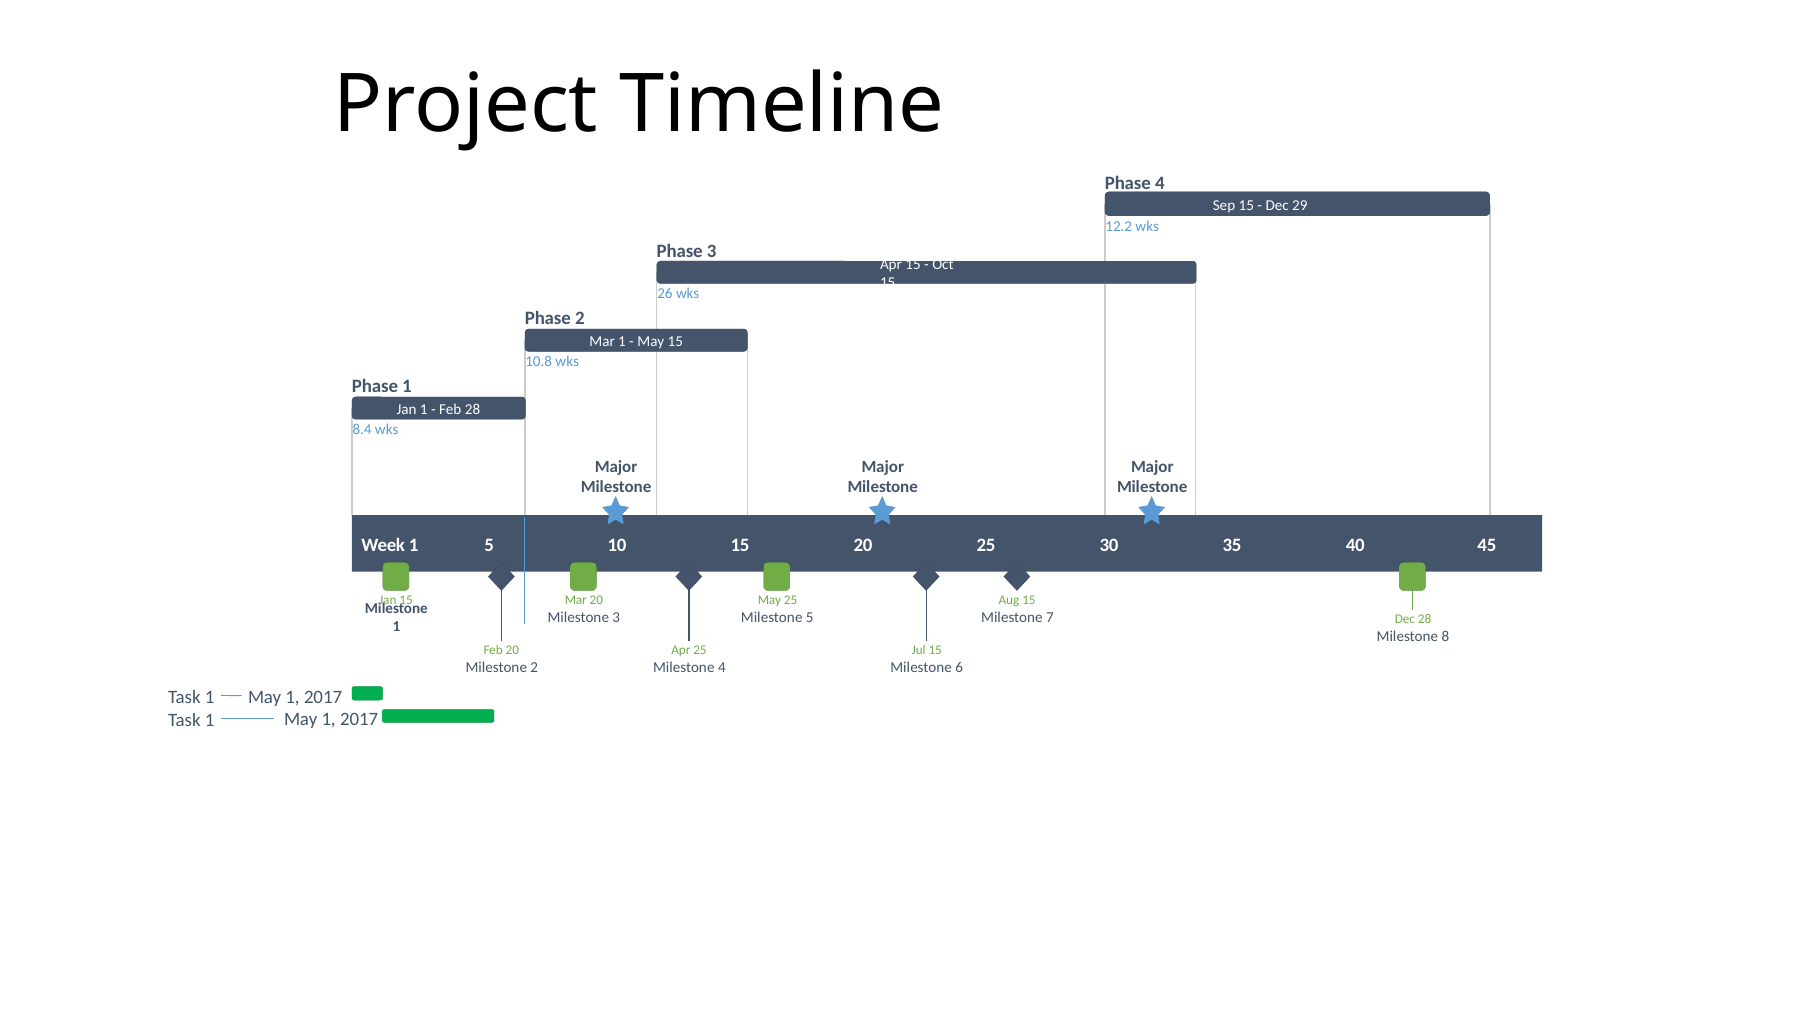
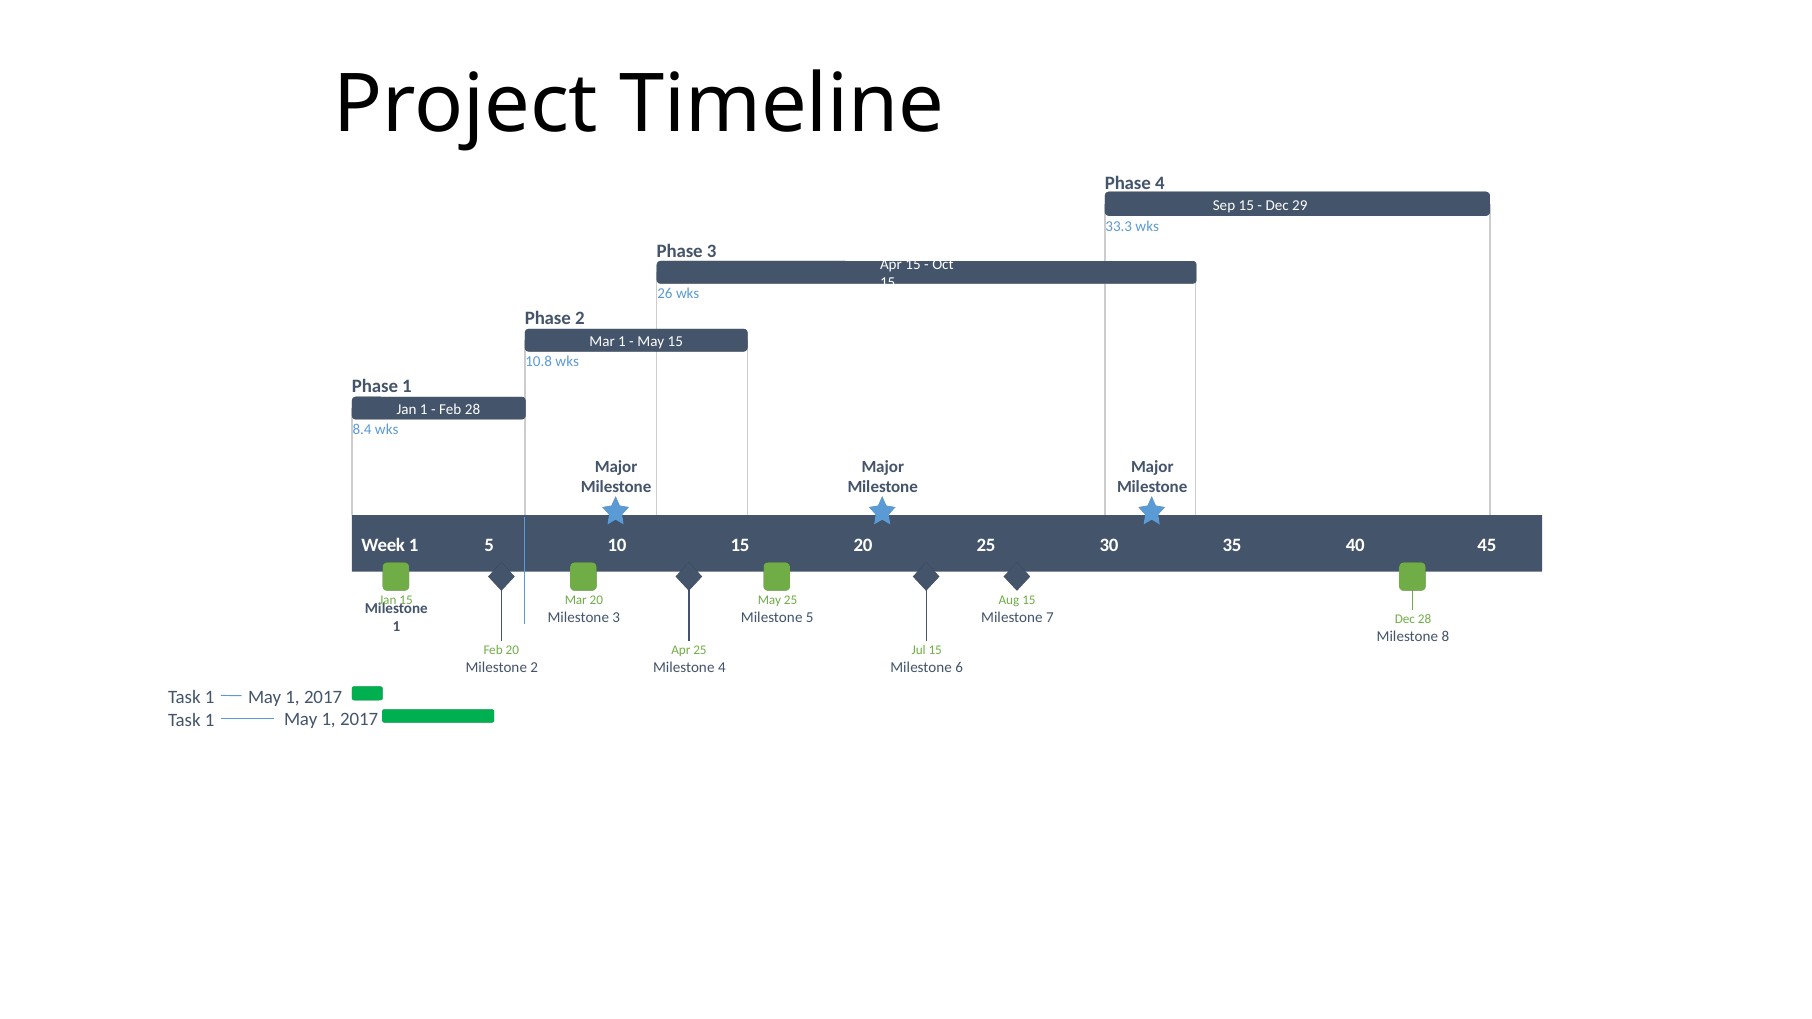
12.2: 12.2 -> 33.3
